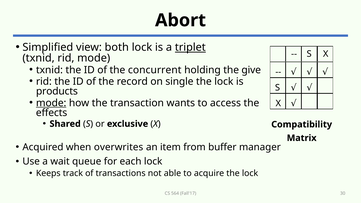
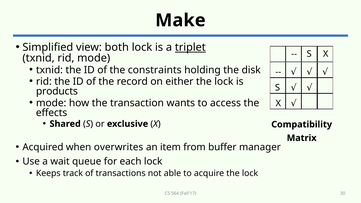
Abort: Abort -> Make
concurrent: concurrent -> constraints
give: give -> disk
single: single -> either
mode at (51, 103) underline: present -> none
